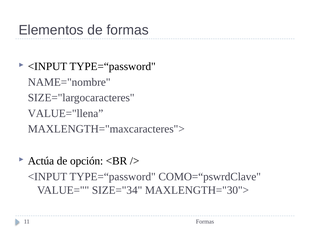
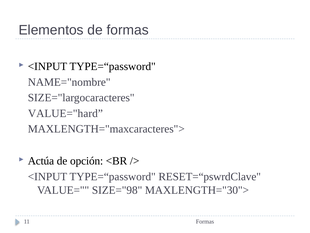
VALUE="llena: VALUE="llena -> VALUE="hard
COMO=“pswrdClave: COMO=“pswrdClave -> RESET=“pswrdClave
SIZE="34: SIZE="34 -> SIZE="98
